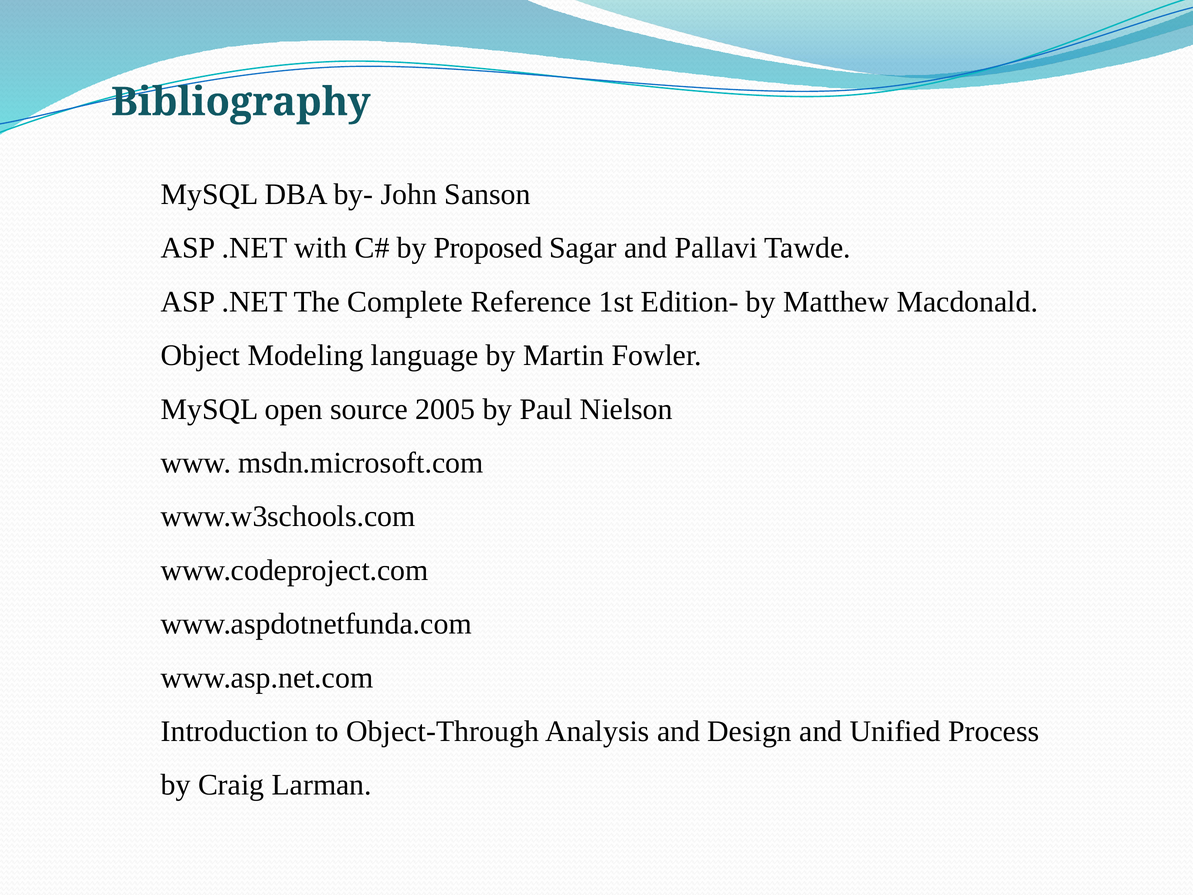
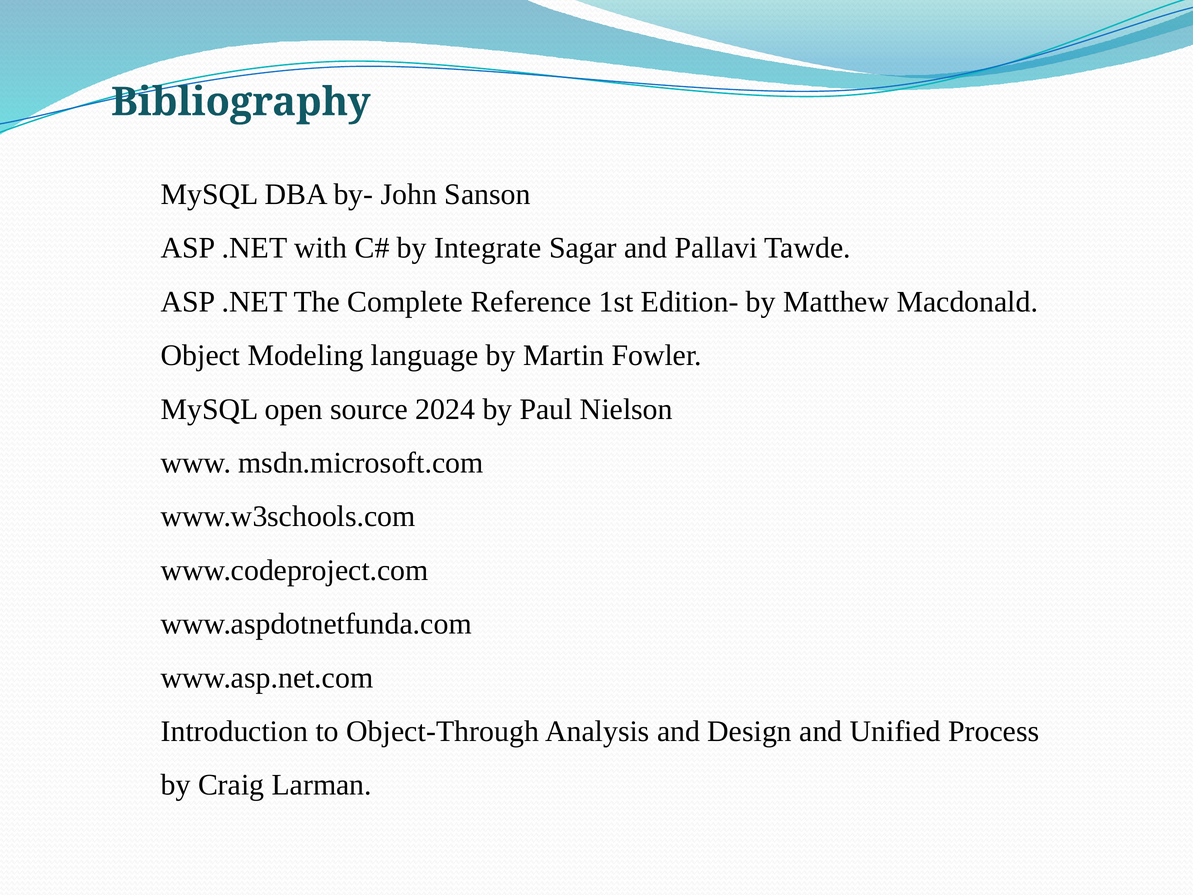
Proposed: Proposed -> Integrate
2005: 2005 -> 2024
